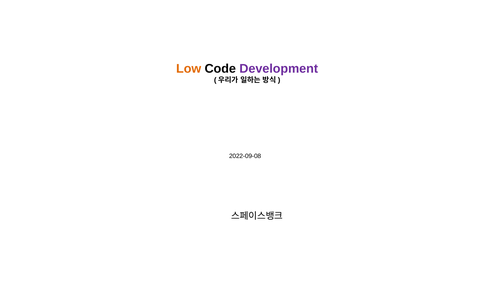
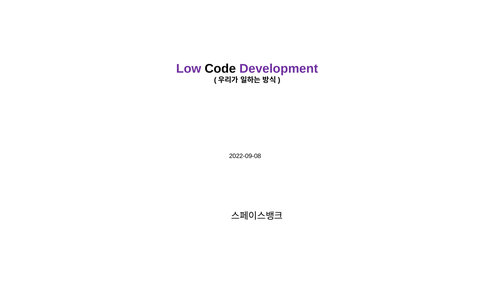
Low colour: orange -> purple
